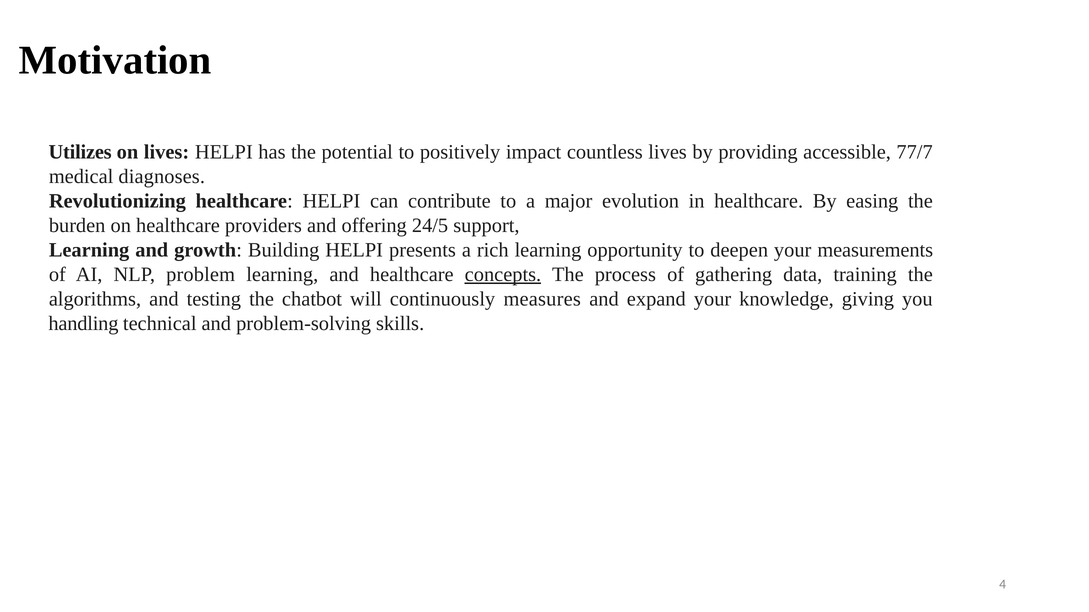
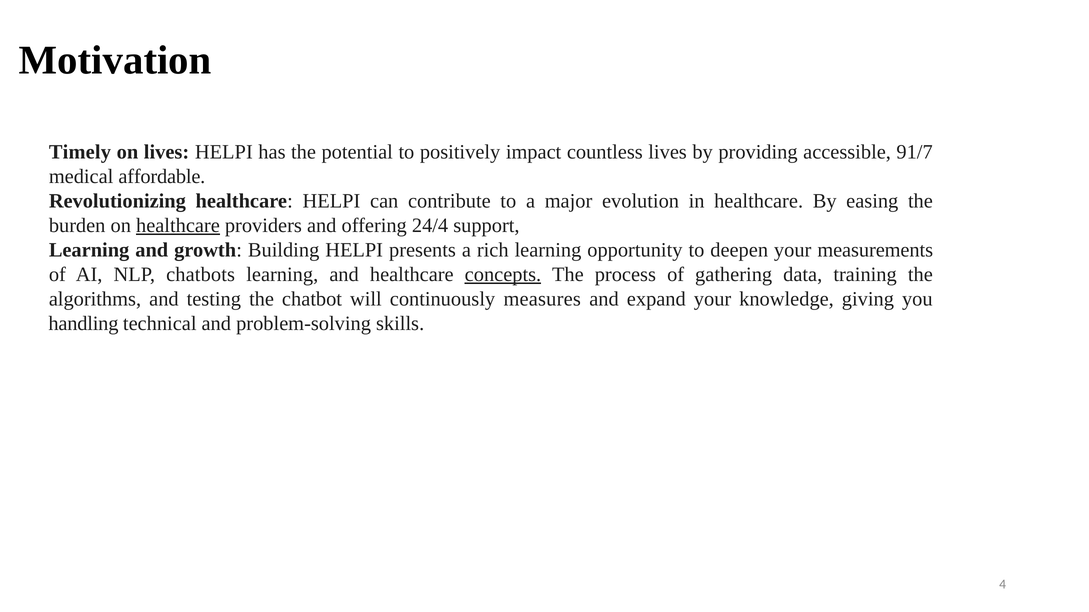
Utilizes: Utilizes -> Timely
77/7: 77/7 -> 91/7
diagnoses: diagnoses -> affordable
healthcare at (178, 226) underline: none -> present
24/5: 24/5 -> 24/4
problem: problem -> chatbots
